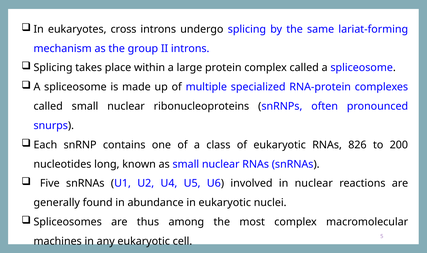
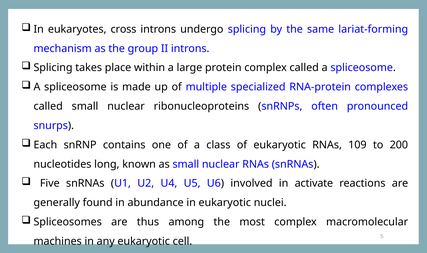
826: 826 -> 109
in nuclear: nuclear -> activate
